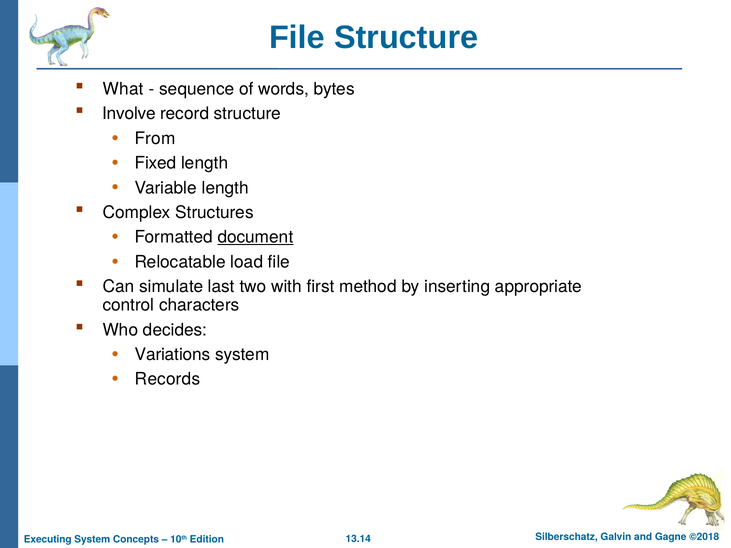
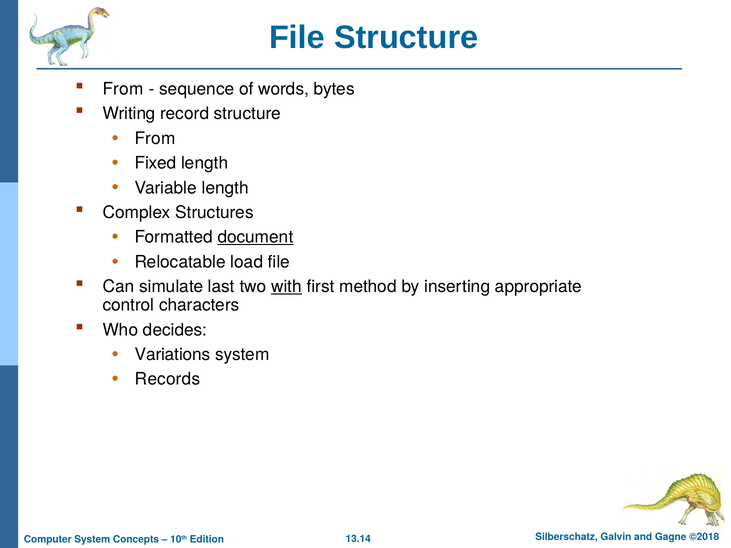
What at (123, 89): What -> From
Involve: Involve -> Writing
with underline: none -> present
Executing: Executing -> Computer
